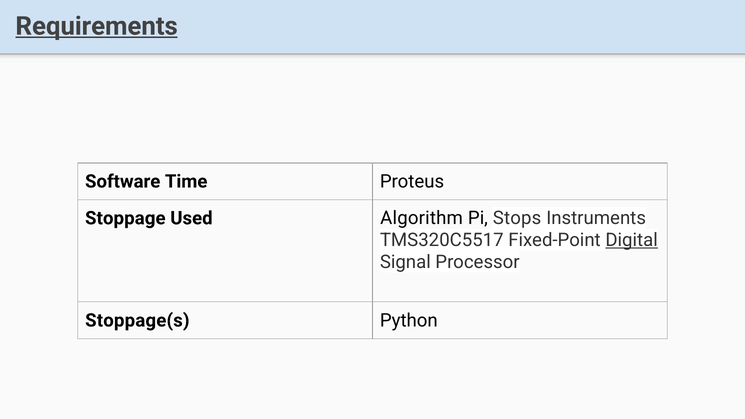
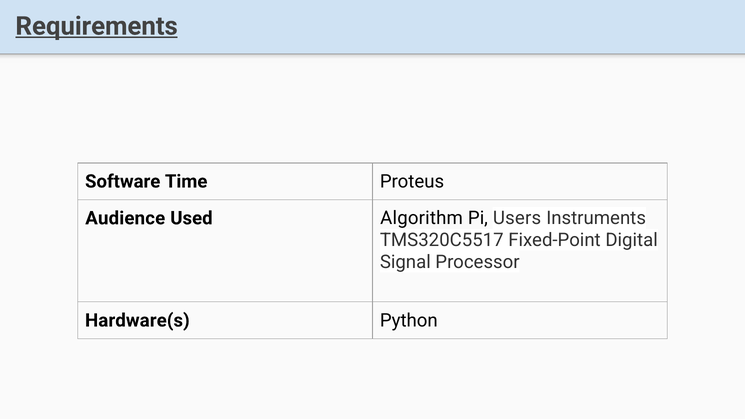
Stoppage: Stoppage -> Audience
Stops: Stops -> Users
Digital underline: present -> none
Stoppage(s: Stoppage(s -> Hardware(s
